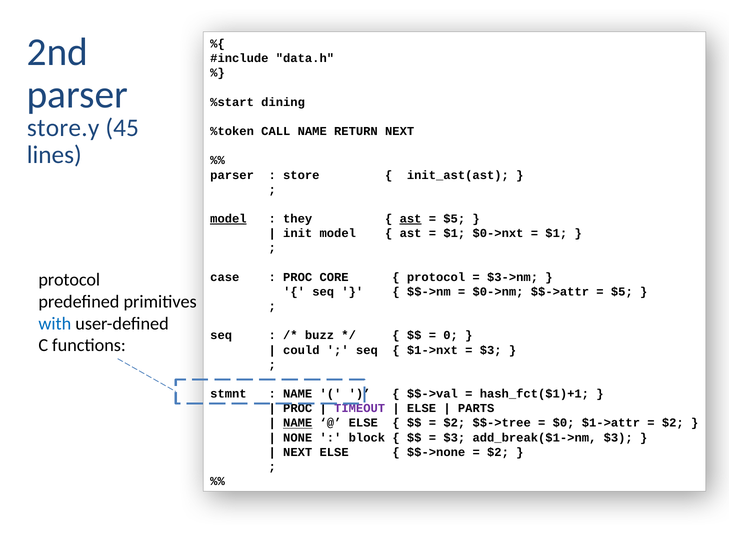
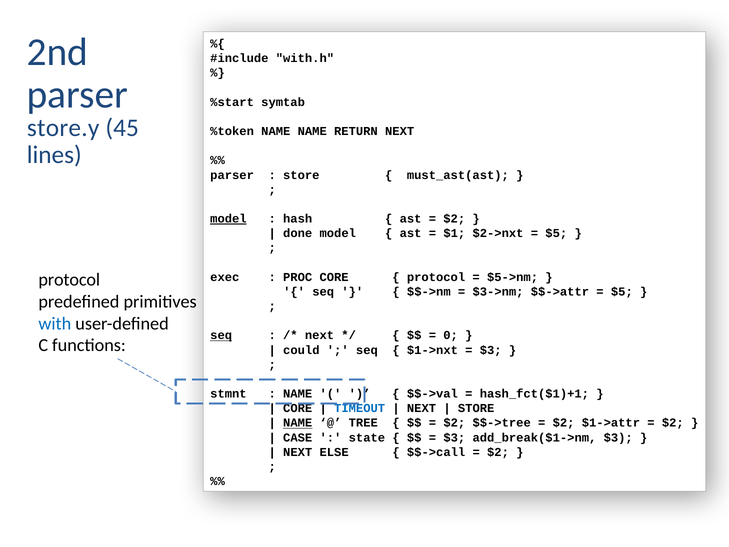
data.h: data.h -> with.h
dining: dining -> symtab
%token CALL: CALL -> NAME
init_ast(ast: init_ast(ast -> must_ast(ast
they: they -> hash
ast at (411, 219) underline: present -> none
$5 at (454, 219): $5 -> $2
init: init -> done
$0->nxt: $0->nxt -> $2->nxt
$1 at (556, 233): $1 -> $5
case: case -> exec
$3->nm: $3->nm -> $5->nm
$0->nm: $0->nm -> $3->nm
seq at (221, 335) underline: none -> present
buzz at (320, 335): buzz -> next
PROC at (298, 408): PROC -> CORE
TIMEOUT colour: purple -> blue
ELSE at (422, 408): ELSE -> NEXT
PARTS at (476, 408): PARTS -> STORE
ELSE at (363, 423): ELSE -> TREE
$0 at (564, 423): $0 -> $2
NONE: NONE -> CASE
block: block -> state
$$->none: $$->none -> $$->call
